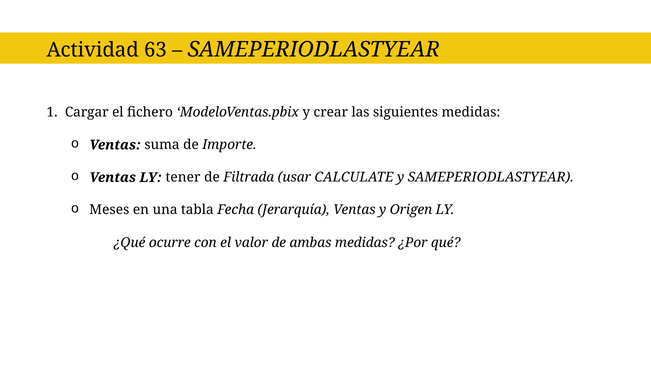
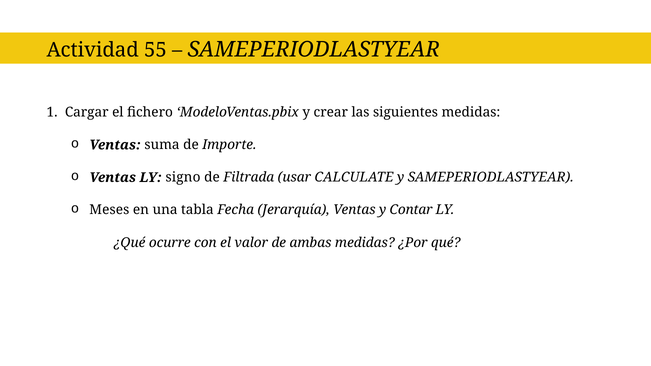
63: 63 -> 55
tener: tener -> signo
Origen: Origen -> Contar
